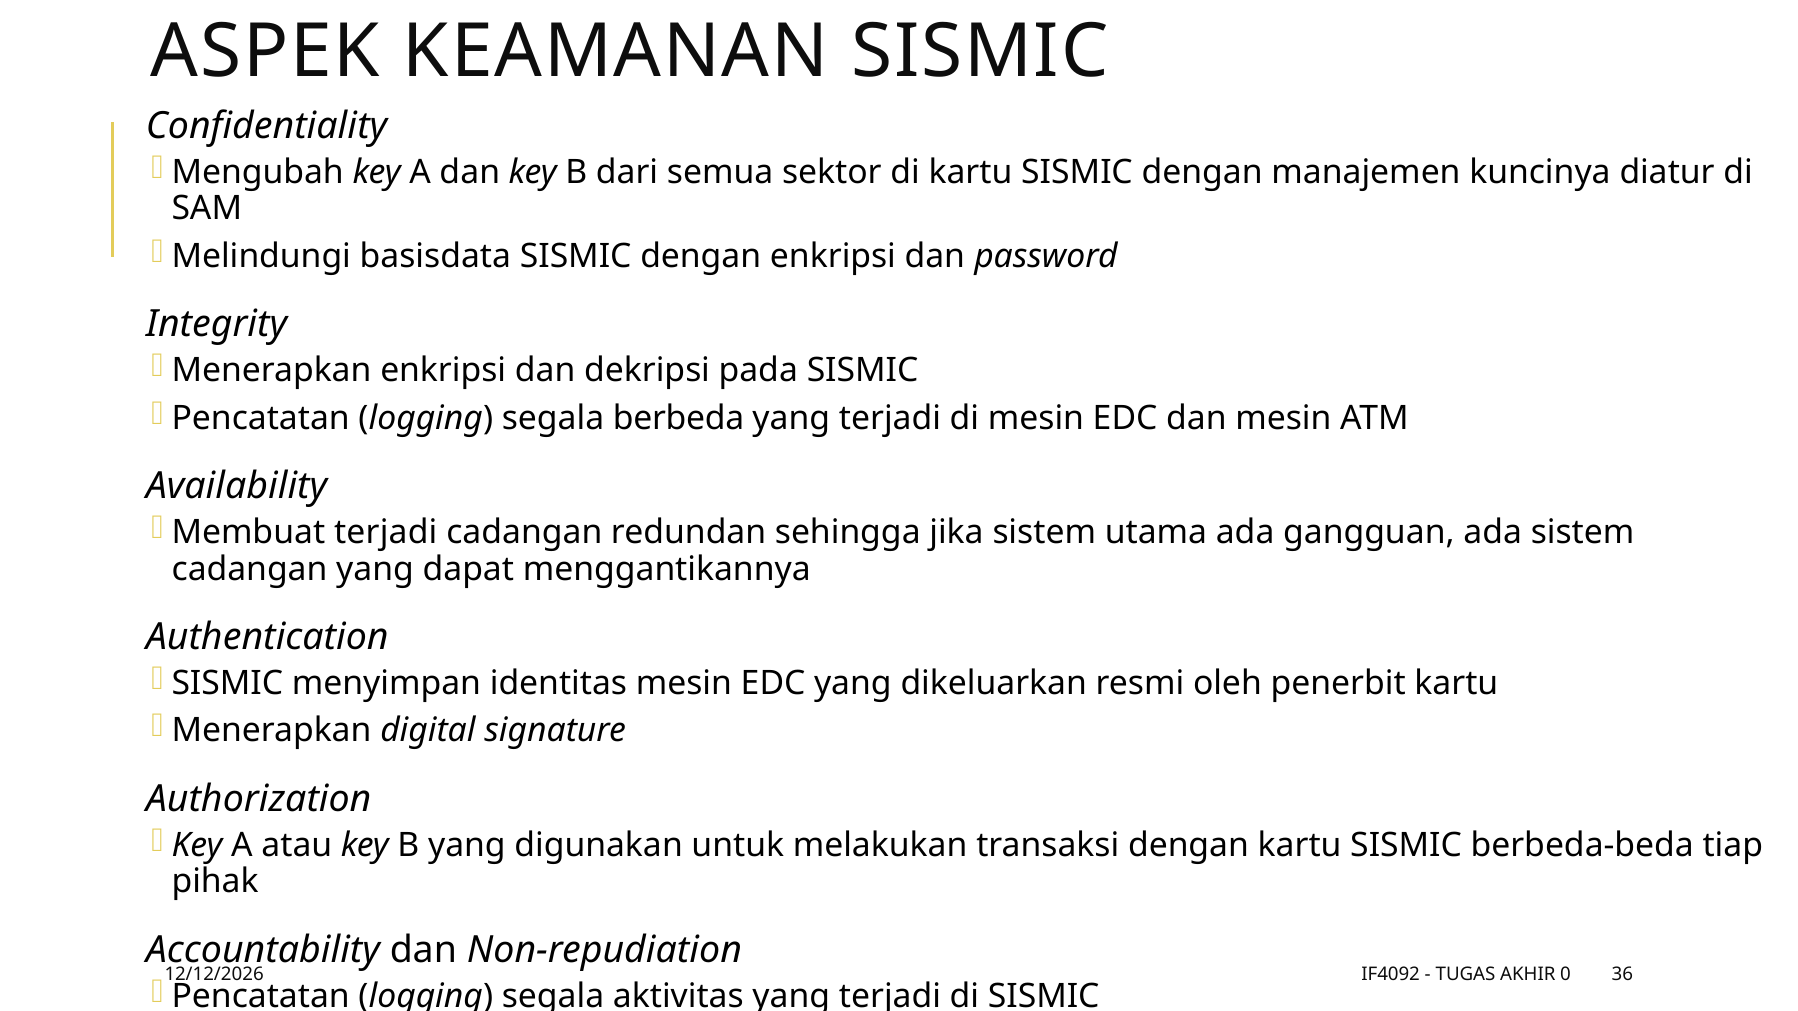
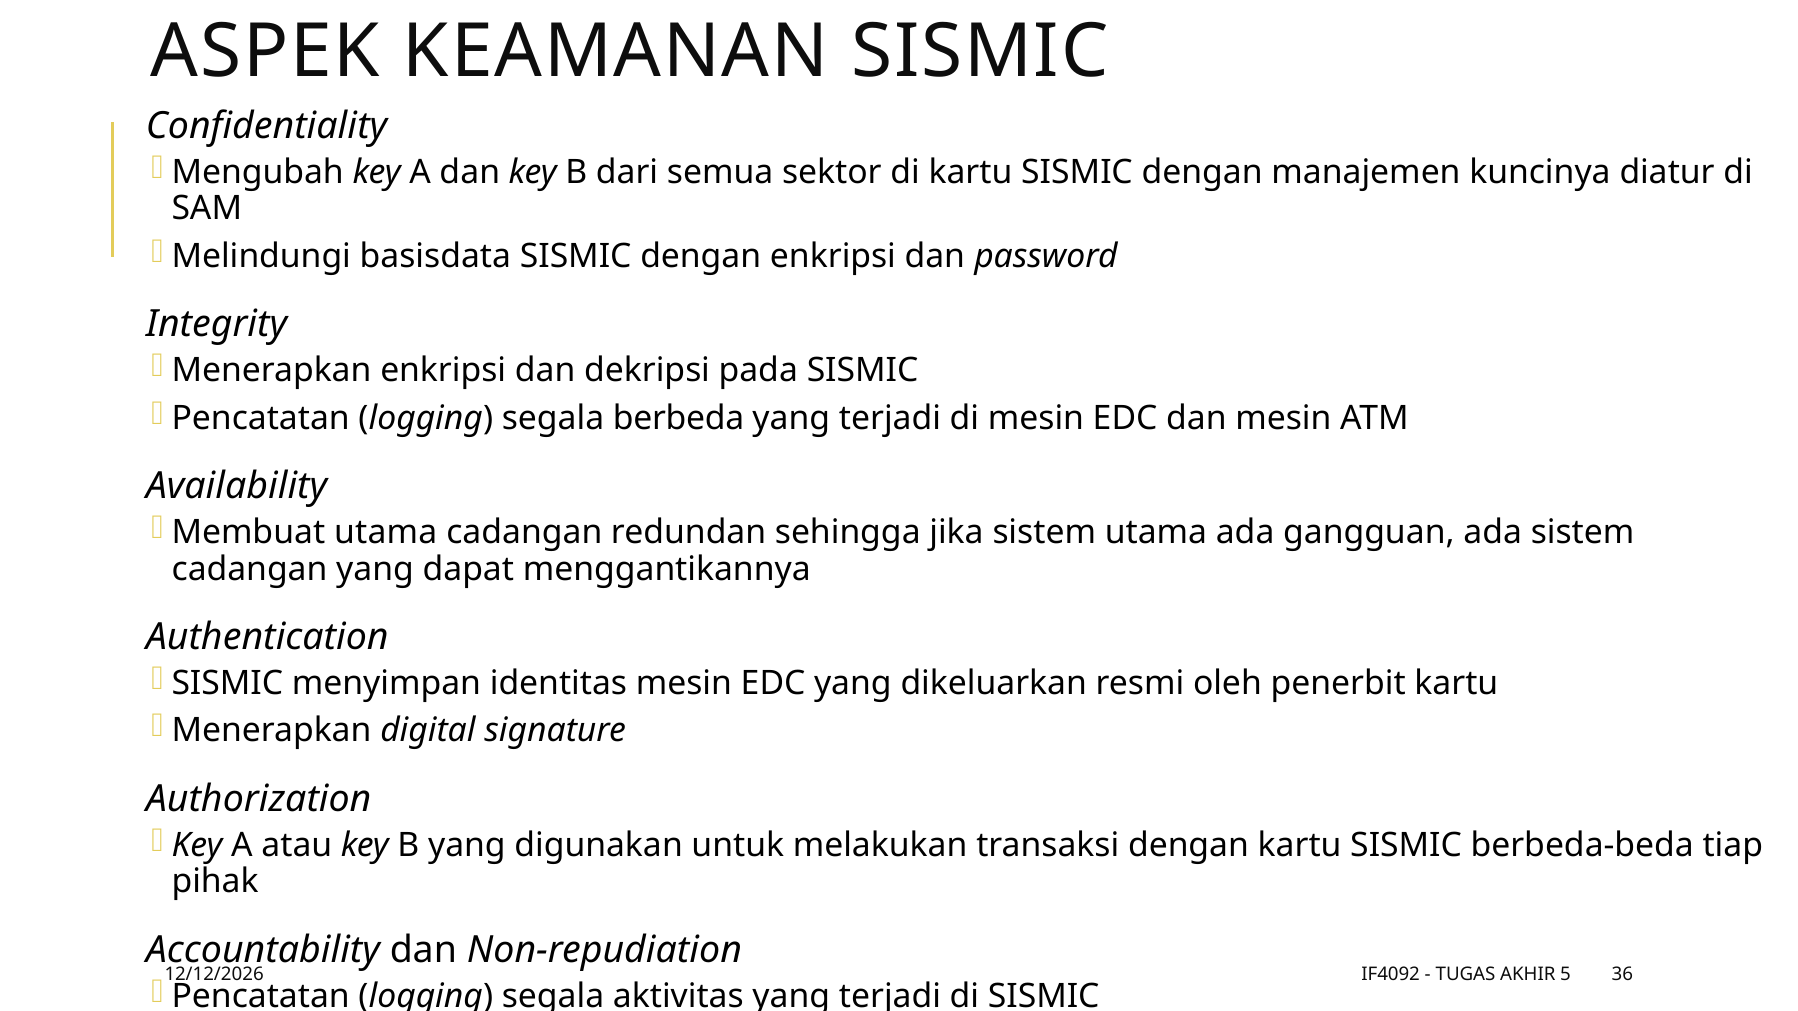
Membuat terjadi: terjadi -> utama
0: 0 -> 5
